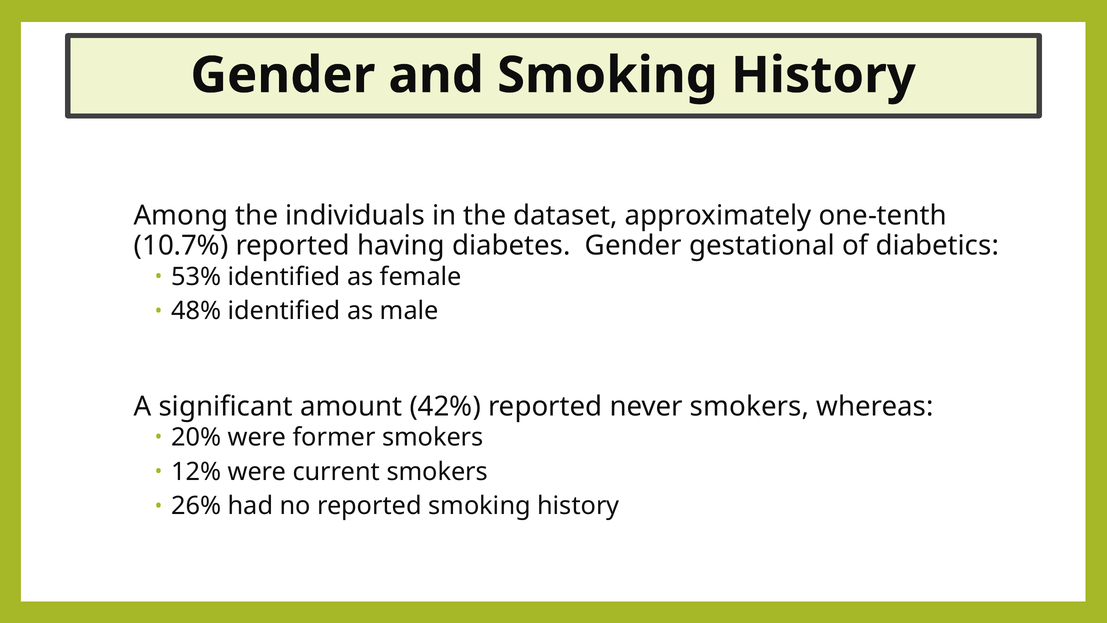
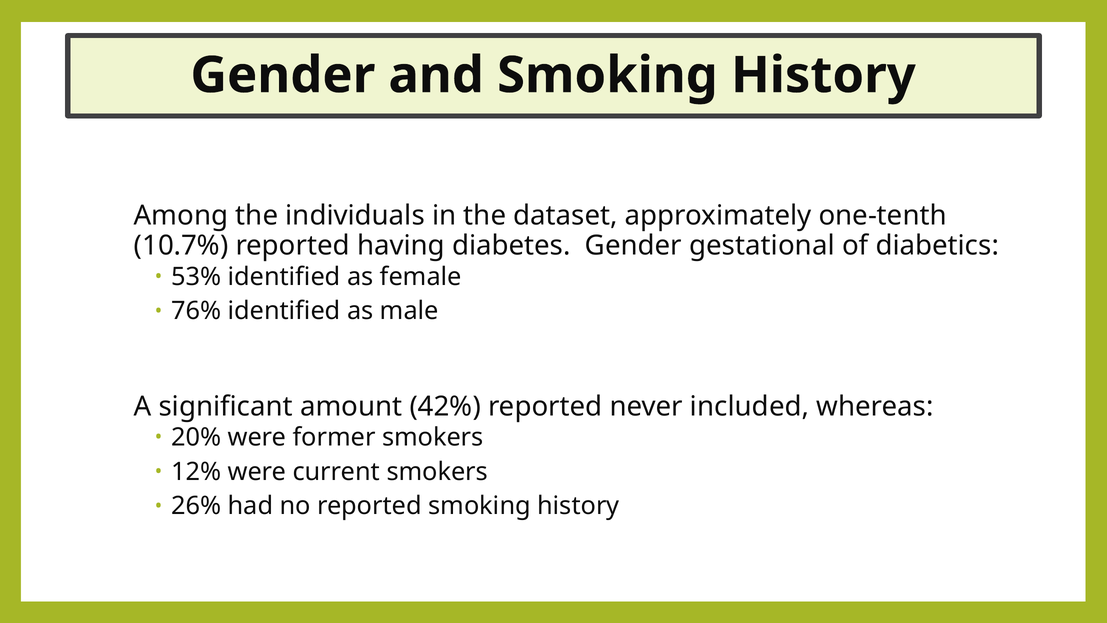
48%: 48% -> 76%
never smokers: smokers -> included
